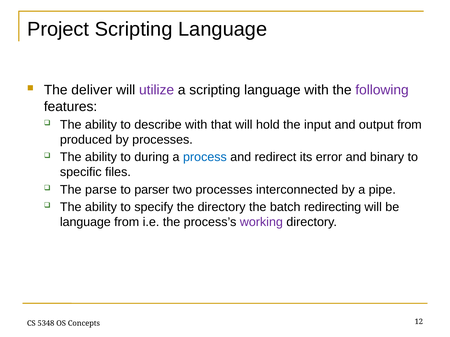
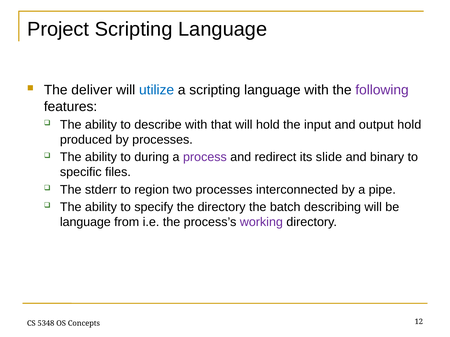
utilize colour: purple -> blue
output from: from -> hold
process colour: blue -> purple
error: error -> slide
parse: parse -> stderr
parser: parser -> region
redirecting: redirecting -> describing
